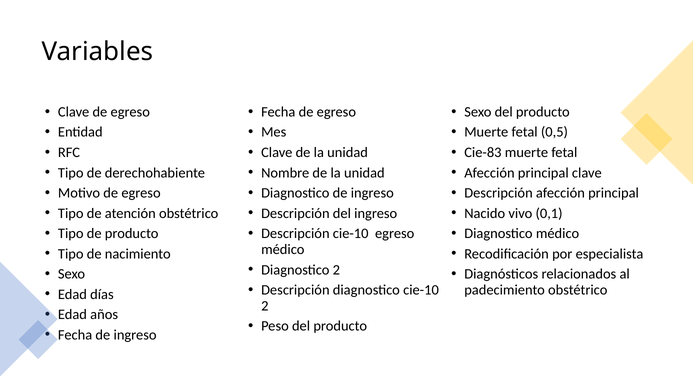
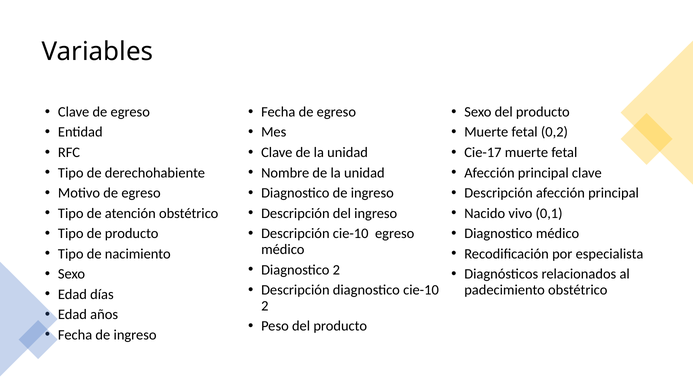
0,5: 0,5 -> 0,2
Cie-83: Cie-83 -> Cie-17
